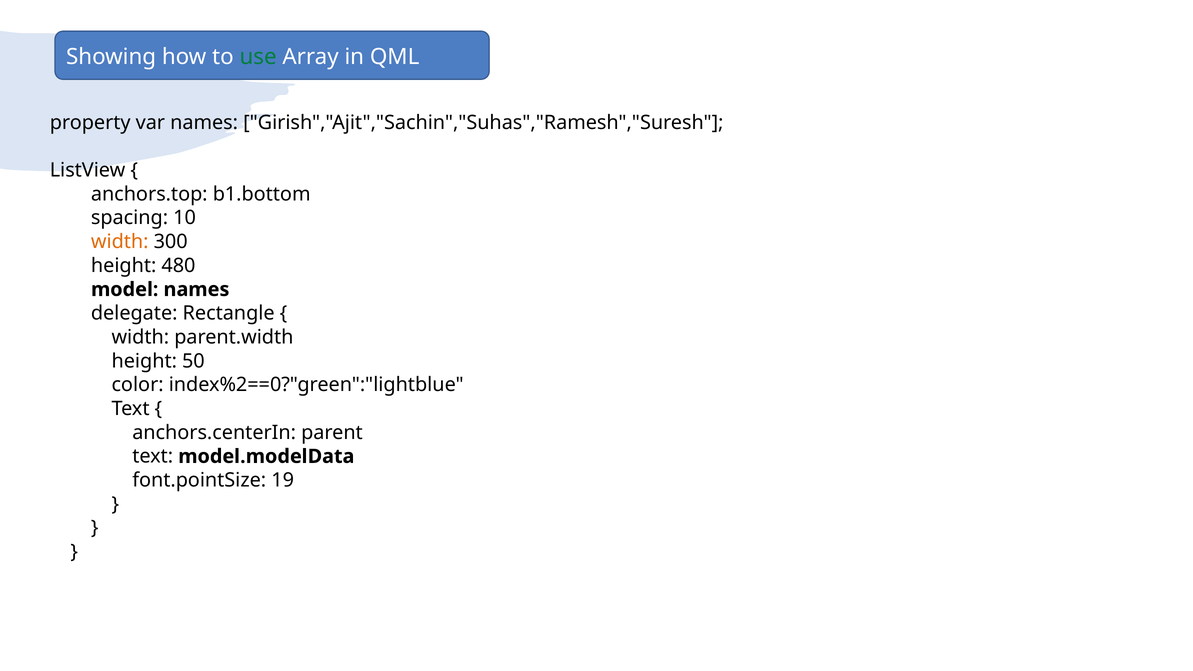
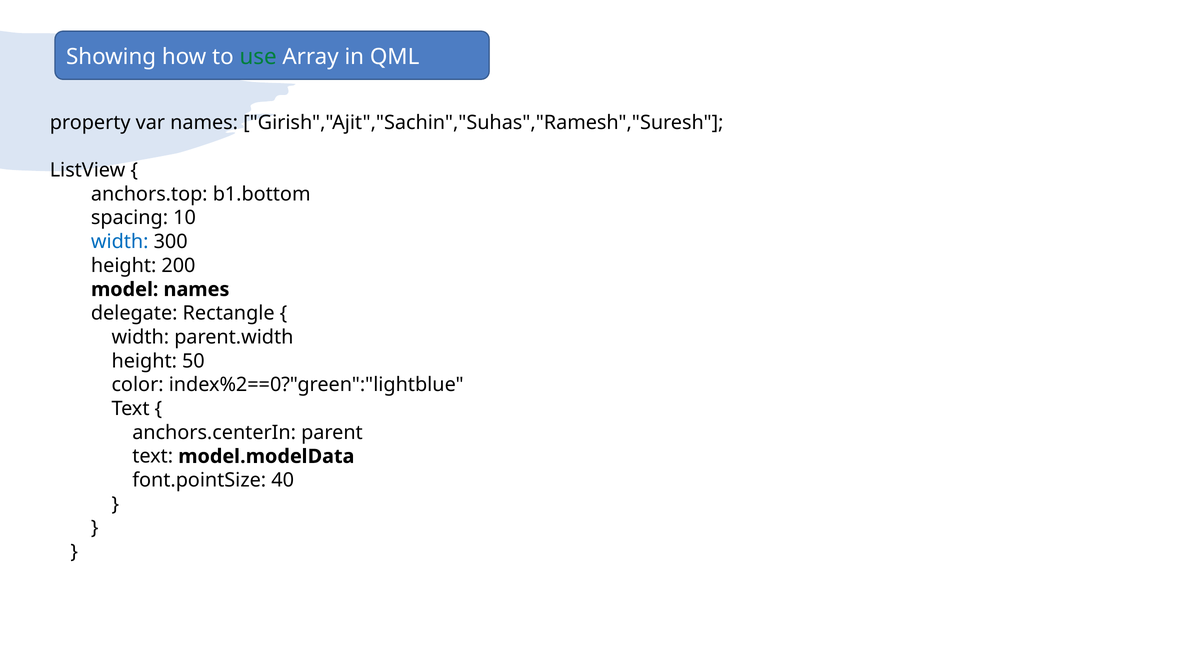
width at (120, 242) colour: orange -> blue
480: 480 -> 200
19: 19 -> 40
